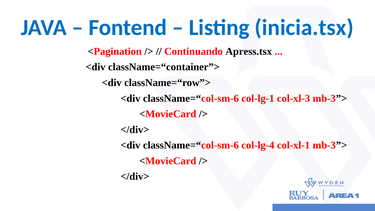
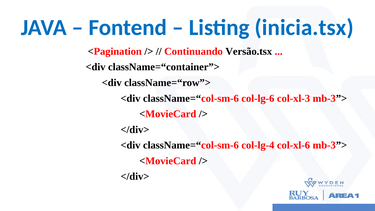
Apress.tsx: Apress.tsx -> Versão.tsx
col-lg-1: col-lg-1 -> col-lg-6
col-xl-1: col-xl-1 -> col-xl-6
